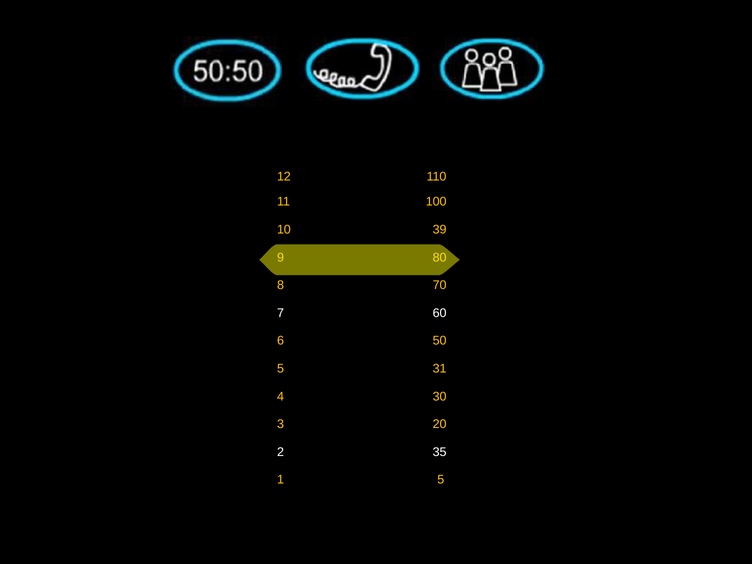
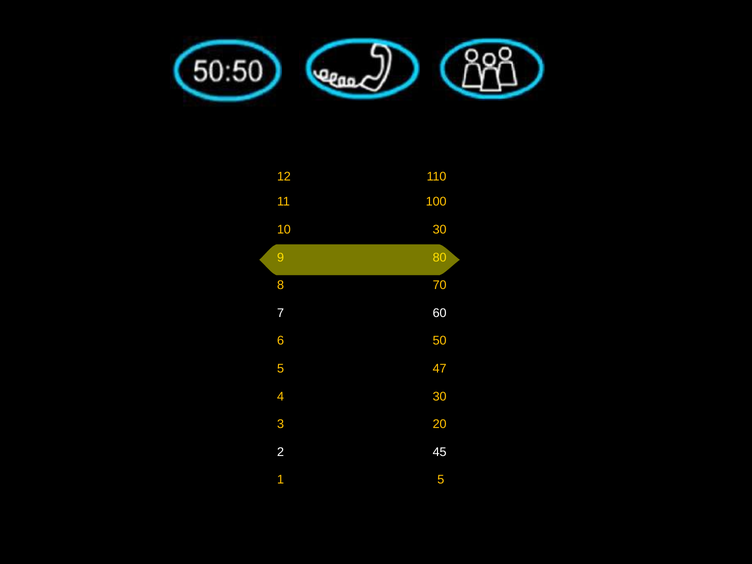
10 39: 39 -> 30
31: 31 -> 47
35: 35 -> 45
